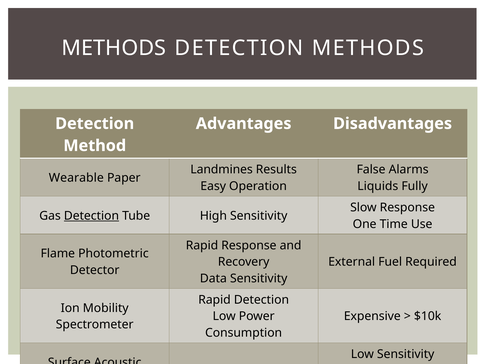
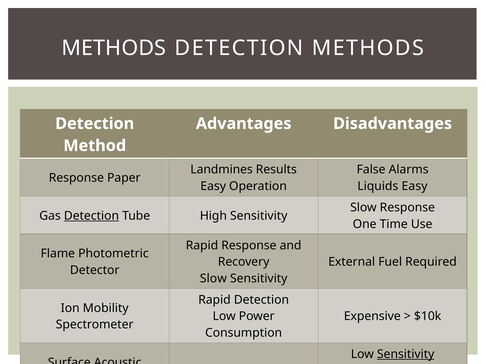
Wearable at (76, 178): Wearable -> Response
Liquids Fully: Fully -> Easy
Data at (213, 279): Data -> Slow
Sensitivity at (406, 355) underline: none -> present
